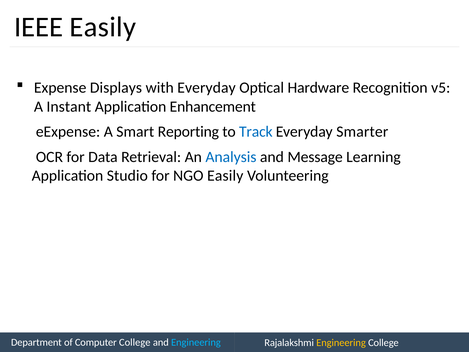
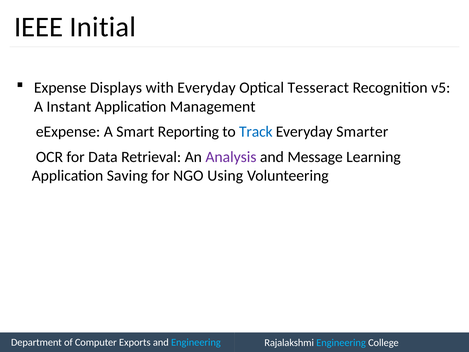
IEEE Easily: Easily -> Initial
Hardware: Hardware -> Tesseract
Enhancement: Enhancement -> Management
Analysis colour: blue -> purple
Studio: Studio -> Saving
NGO Easily: Easily -> Using
Computer College: College -> Exports
Engineering at (341, 342) colour: yellow -> light blue
